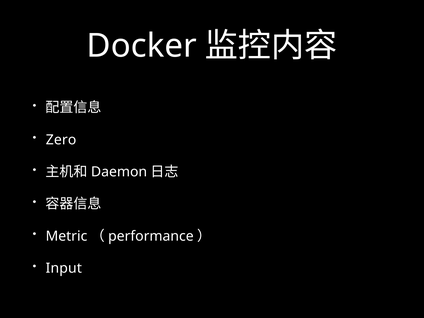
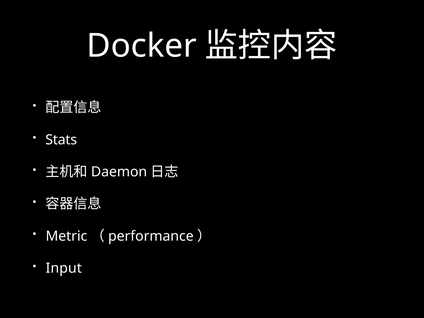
Zero: Zero -> Stats
